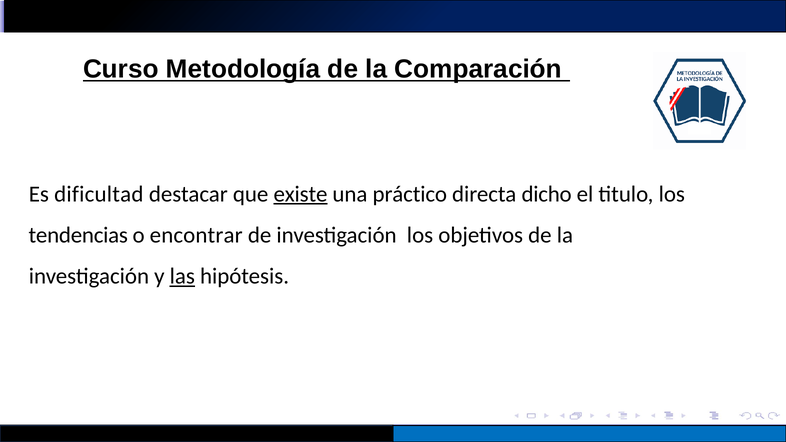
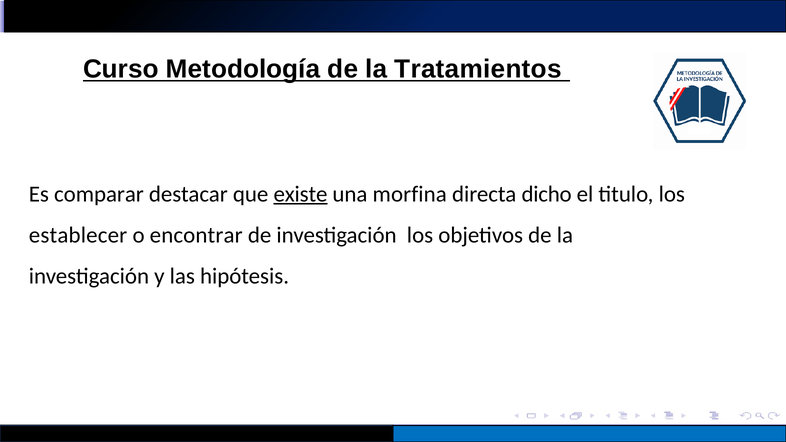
Comparación: Comparación -> Tratamientos
dificultad: dificultad -> comparar
práctico: práctico -> morfina
tendencias: tendencias -> establecer
las underline: present -> none
